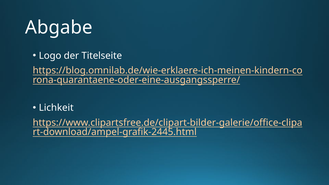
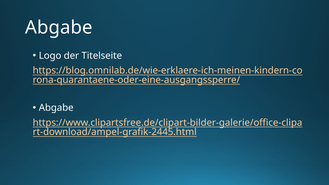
Lichkeit at (56, 108): Lichkeit -> Abgabe
